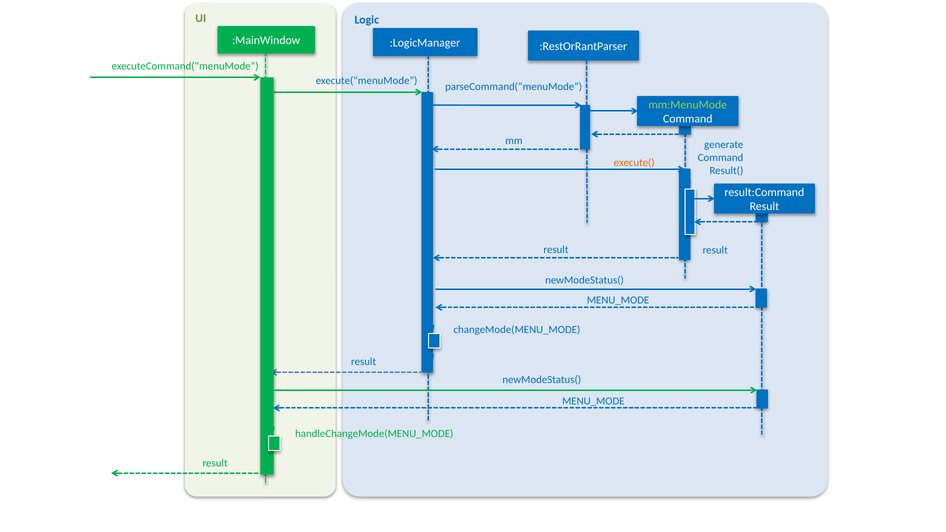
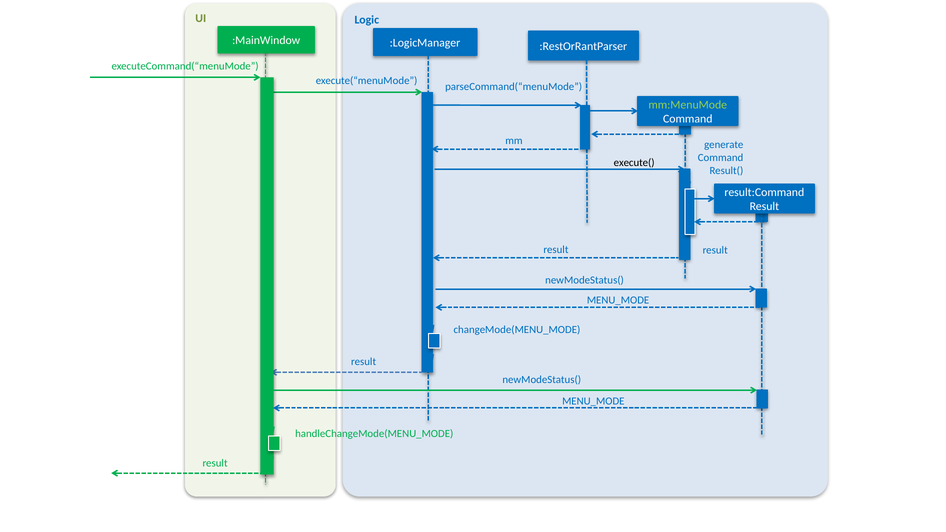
execute( colour: orange -> black
